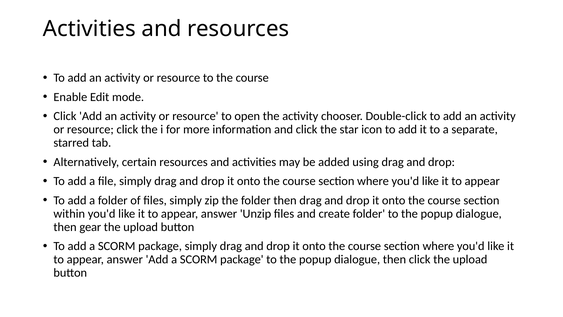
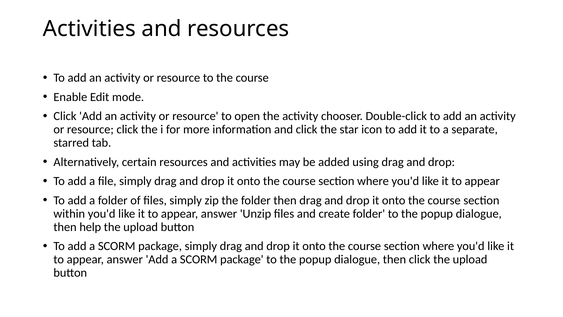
gear: gear -> help
